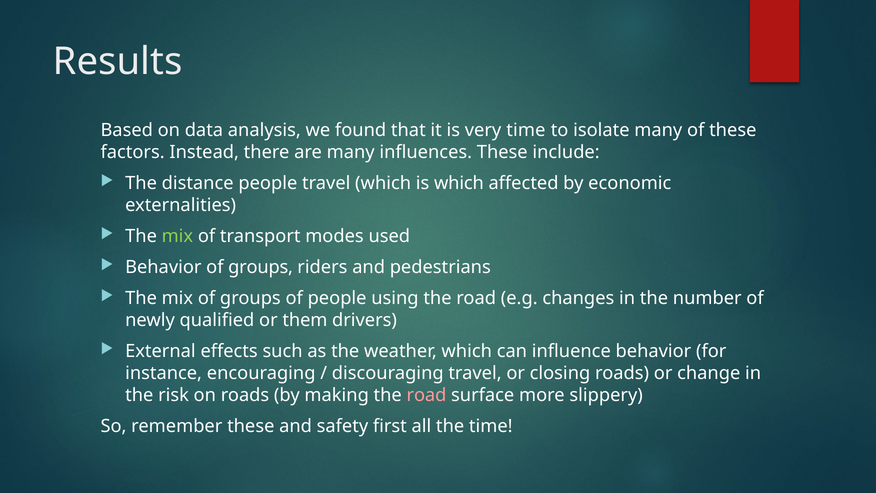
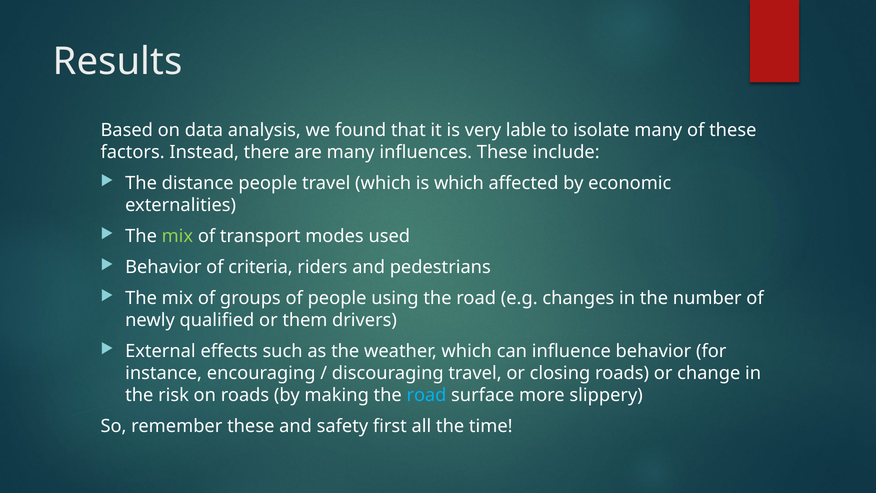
very time: time -> lable
Behavior of groups: groups -> criteria
road at (426, 395) colour: pink -> light blue
